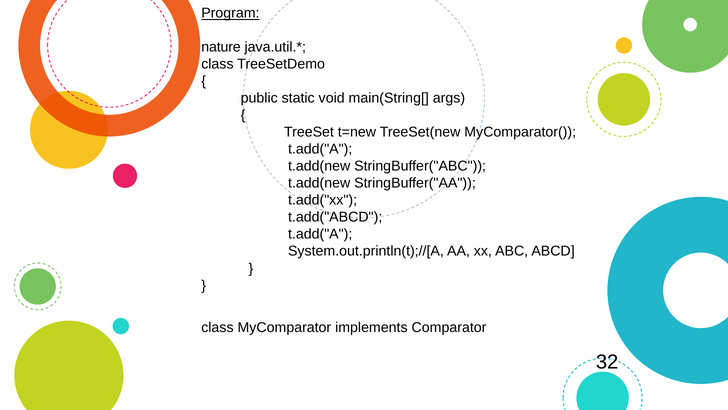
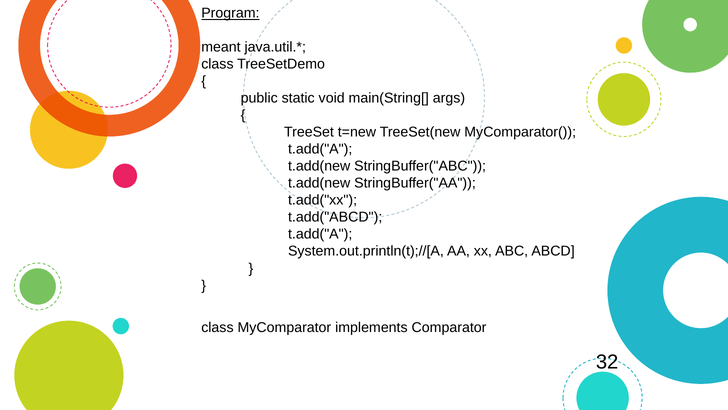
nature: nature -> meant
